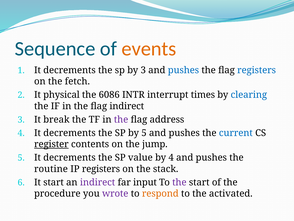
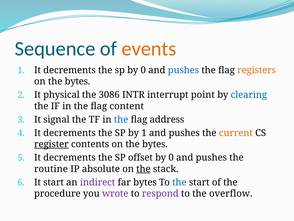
sp by 3: 3 -> 0
registers at (257, 70) colour: blue -> orange
fetch at (77, 81): fetch -> bytes
6086: 6086 -> 3086
times: times -> point
flag indirect: indirect -> content
break: break -> signal
the at (121, 119) colour: purple -> blue
by 5: 5 -> 1
current colour: blue -> orange
contents on the jump: jump -> bytes
value: value -> offset
4 at (171, 157): 4 -> 0
IP registers: registers -> absolute
the at (143, 169) underline: none -> present
far input: input -> bytes
the at (179, 182) colour: purple -> blue
respond colour: orange -> purple
activated: activated -> overflow
